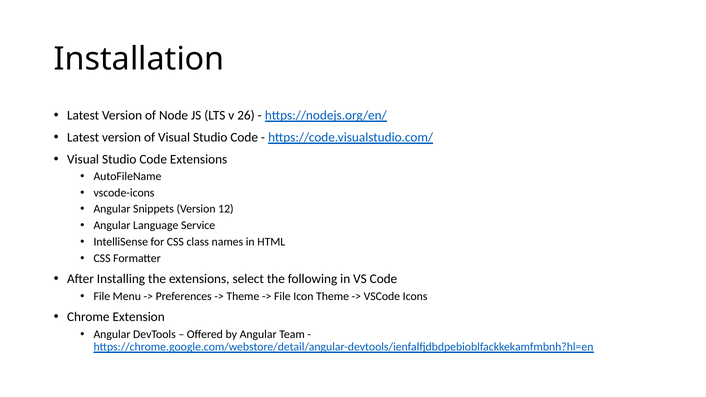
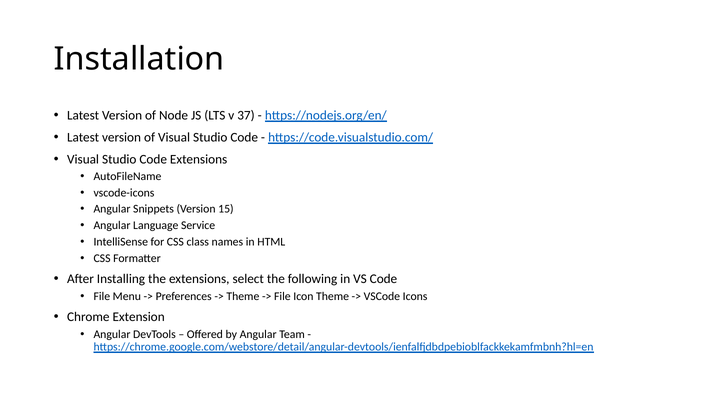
26: 26 -> 37
12: 12 -> 15
